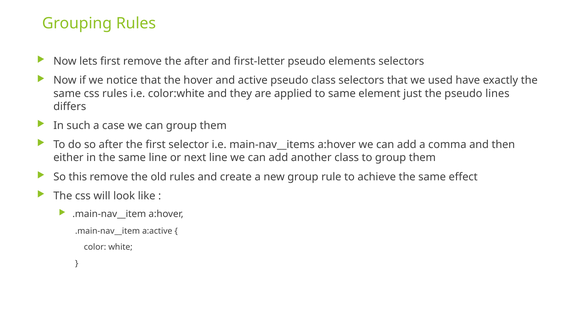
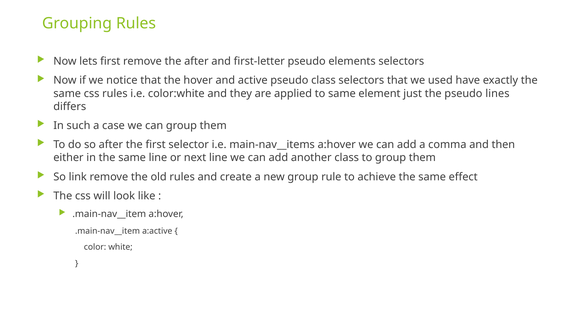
this: this -> link
